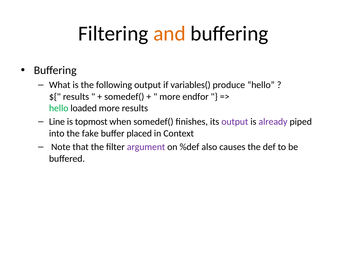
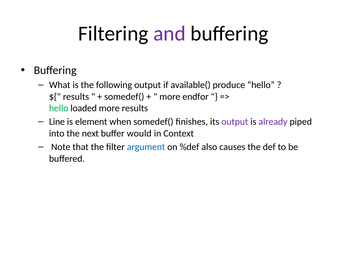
and colour: orange -> purple
variables(: variables( -> available(
topmost: topmost -> element
fake: fake -> next
placed: placed -> would
argument colour: purple -> blue
